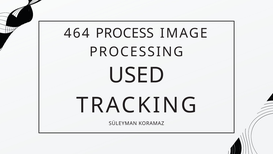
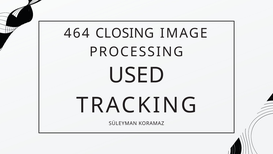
PROCESS: PROCESS -> CLOSING
